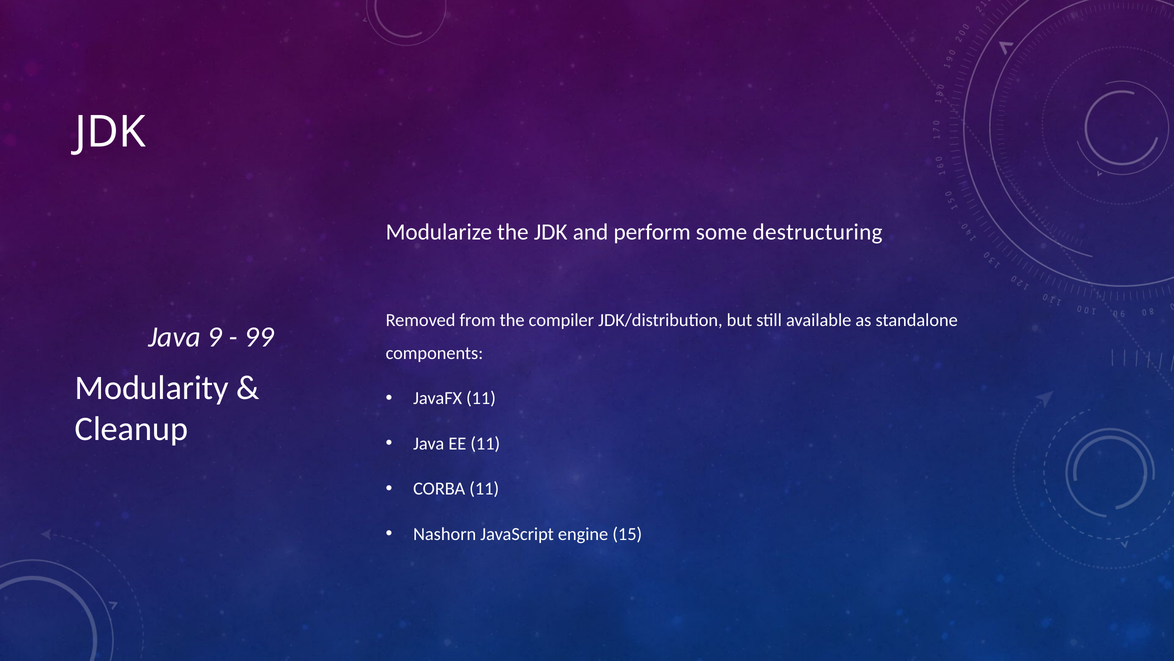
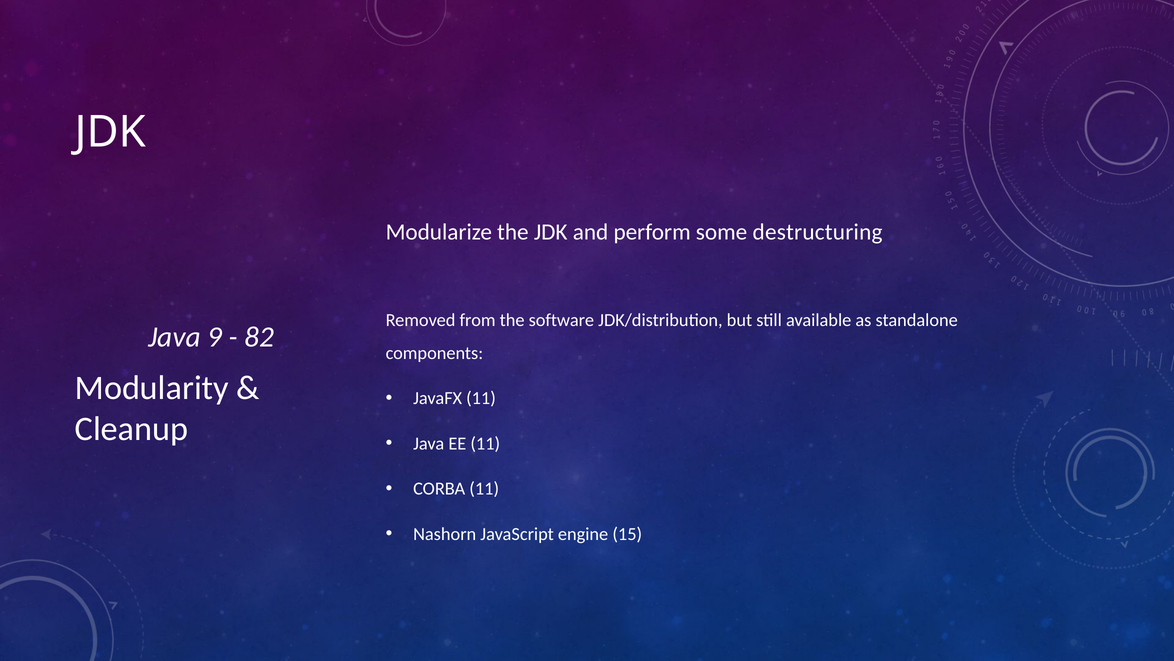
compiler: compiler -> software
99: 99 -> 82
